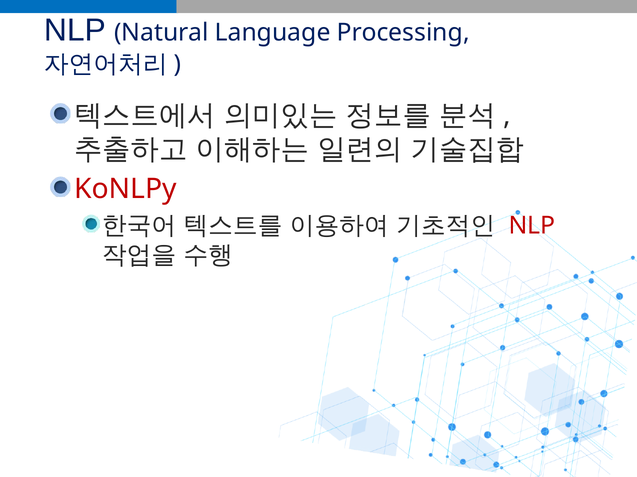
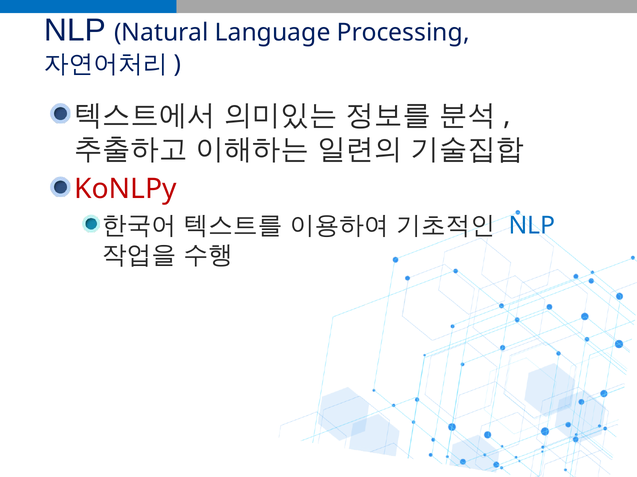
NLP at (532, 226) colour: red -> blue
